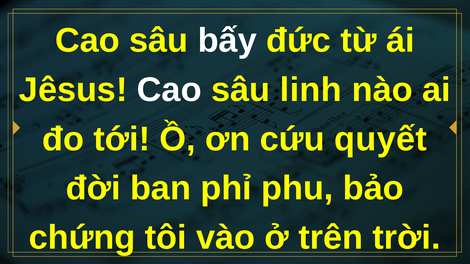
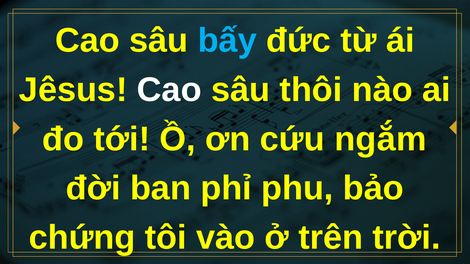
bấy colour: white -> light blue
linh: linh -> thôi
quyết: quyết -> ngắm
